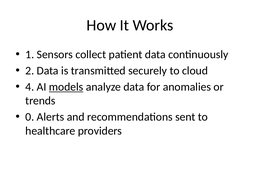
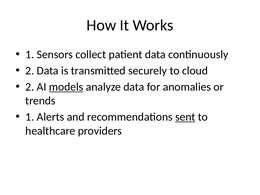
4 at (30, 87): 4 -> 2
0 at (30, 117): 0 -> 1
sent underline: none -> present
